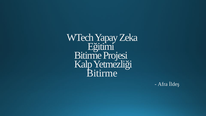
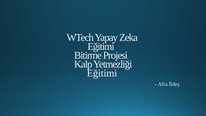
Bitirme at (102, 73): Bitirme -> Eğitimi
